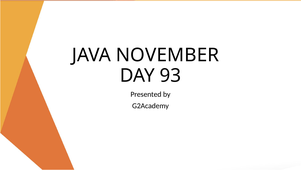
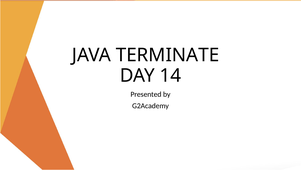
NOVEMBER: NOVEMBER -> TERMINATE
93: 93 -> 14
